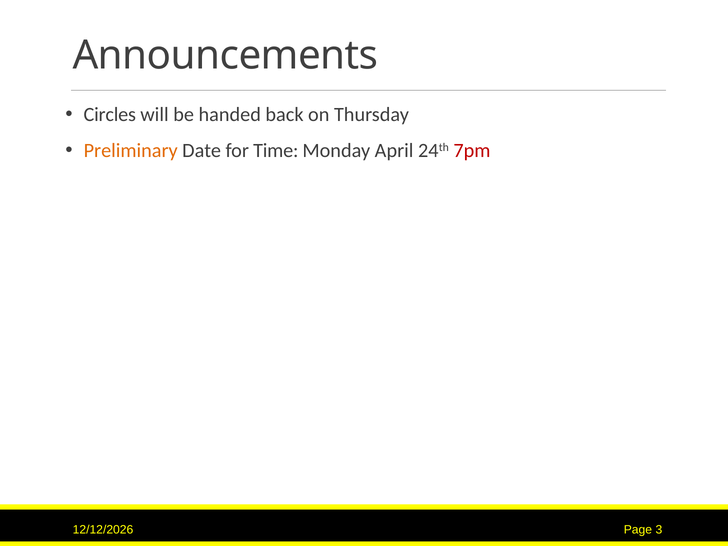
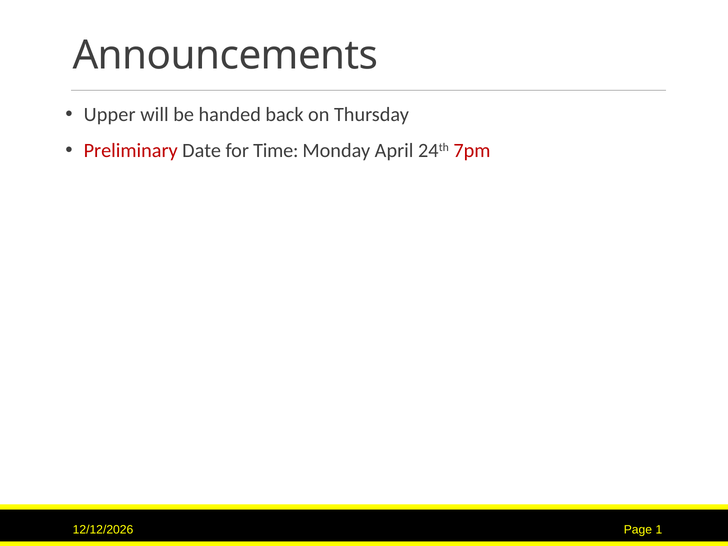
Circles: Circles -> Upper
Preliminary colour: orange -> red
3: 3 -> 1
